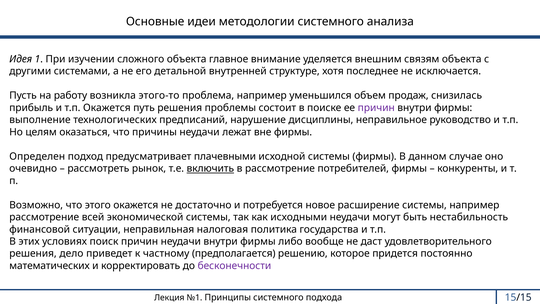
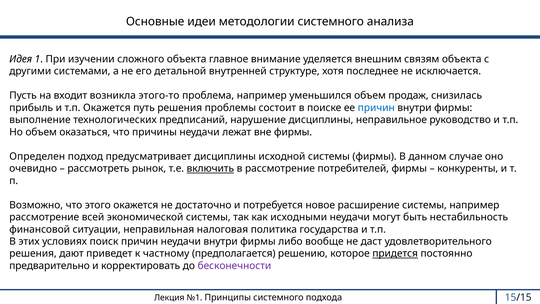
работу: работу -> входит
причин at (376, 108) colour: purple -> blue
Но целям: целям -> объем
предусматривает плачевными: плачевными -> дисциплины
дело: дело -> дают
придется underline: none -> present
математических: математических -> предварительно
